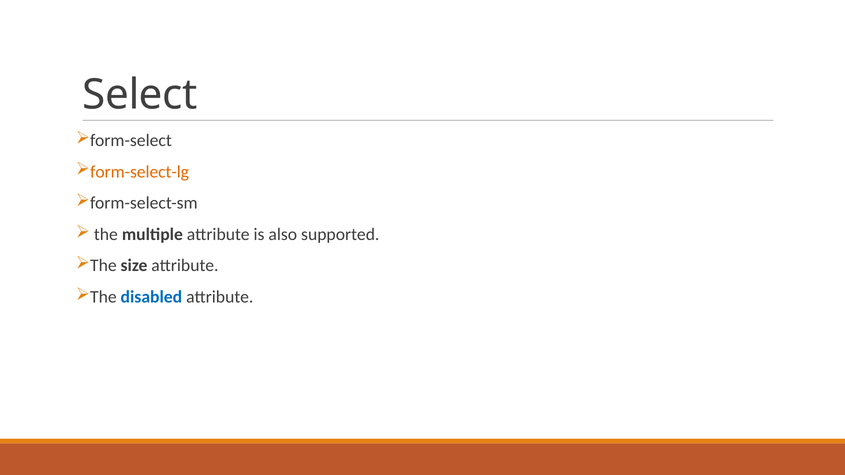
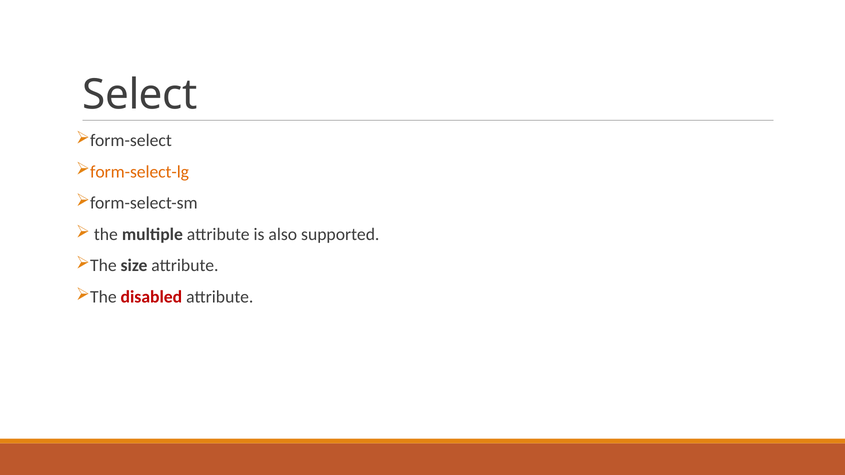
disabled colour: blue -> red
